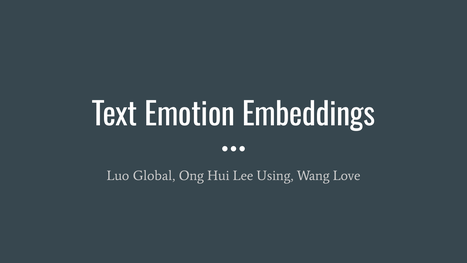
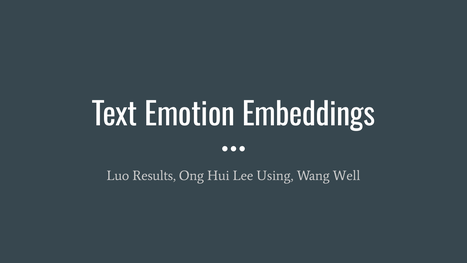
Global: Global -> Results
Love: Love -> Well
